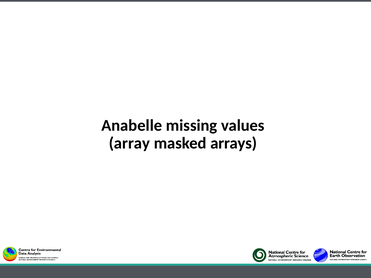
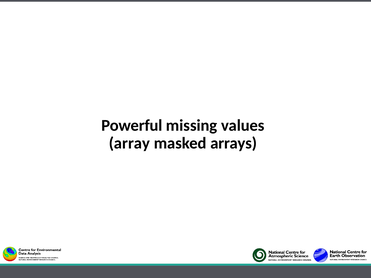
Anabelle: Anabelle -> Powerful
